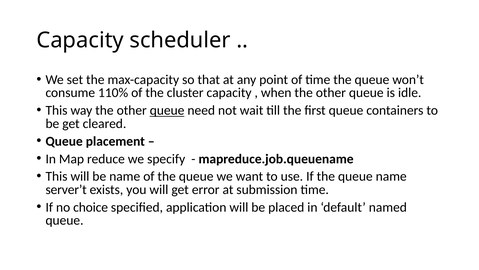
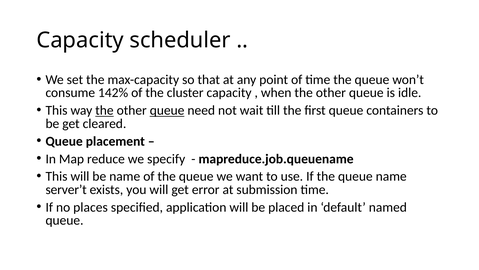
110%: 110% -> 142%
the at (104, 110) underline: none -> present
choice: choice -> places
